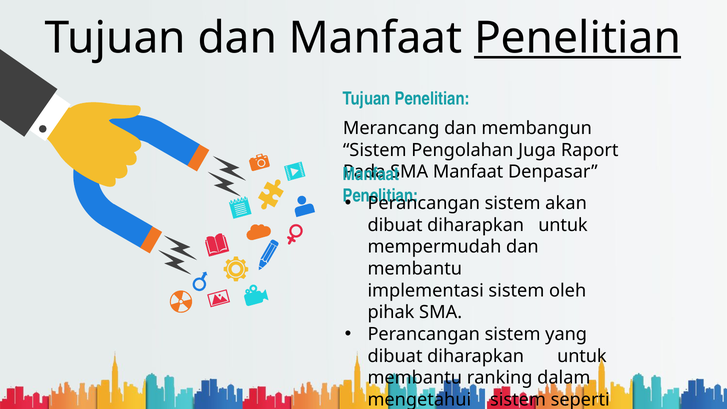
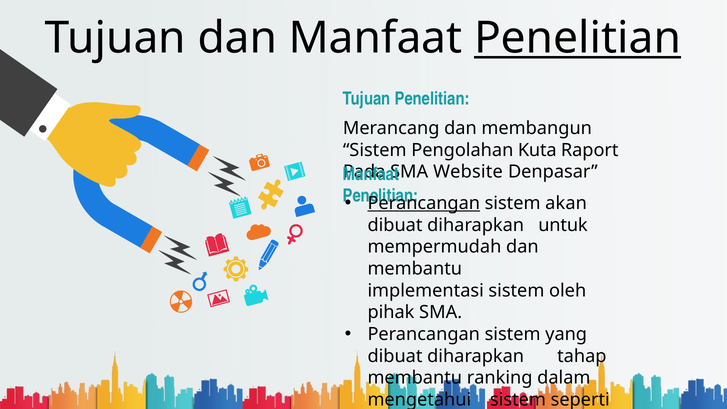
Juga: Juga -> Kuta
SMA Manfaat: Manfaat -> Website
Perancangan at (424, 203) underline: none -> present
untuk at (582, 356): untuk -> tahap
